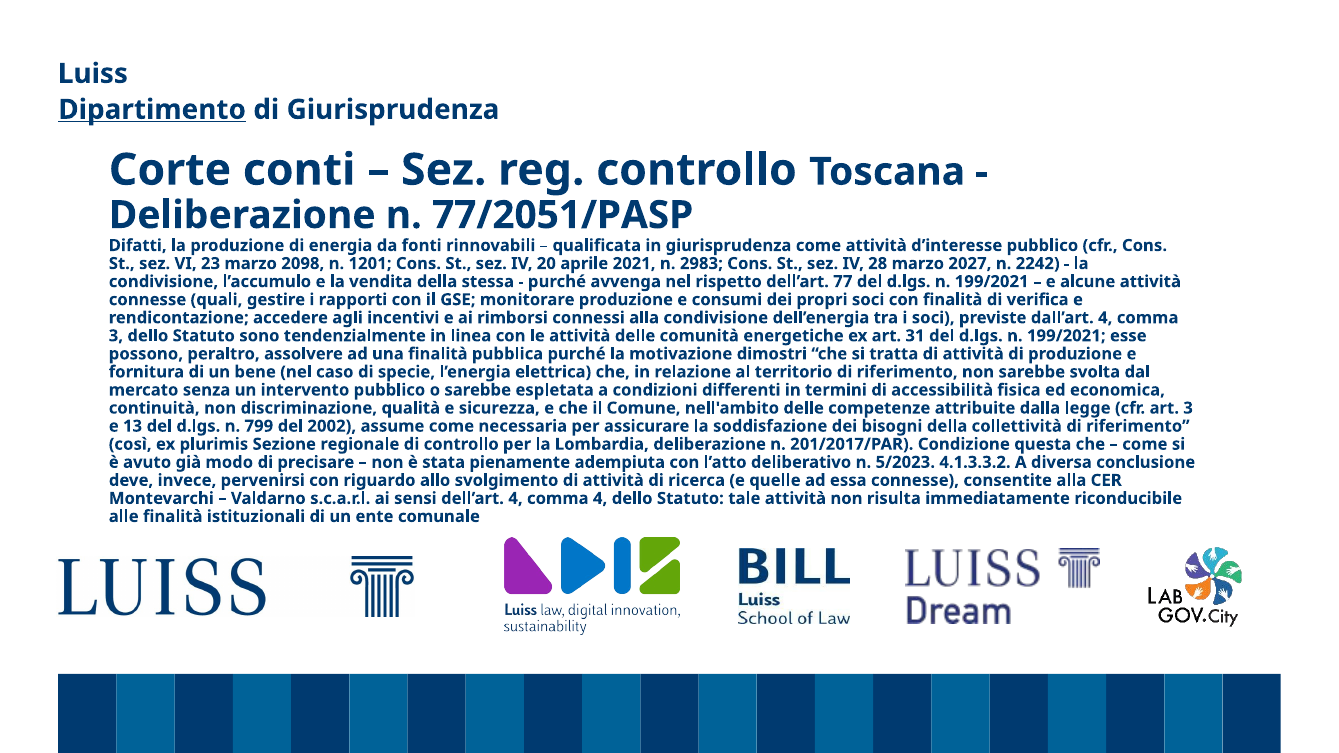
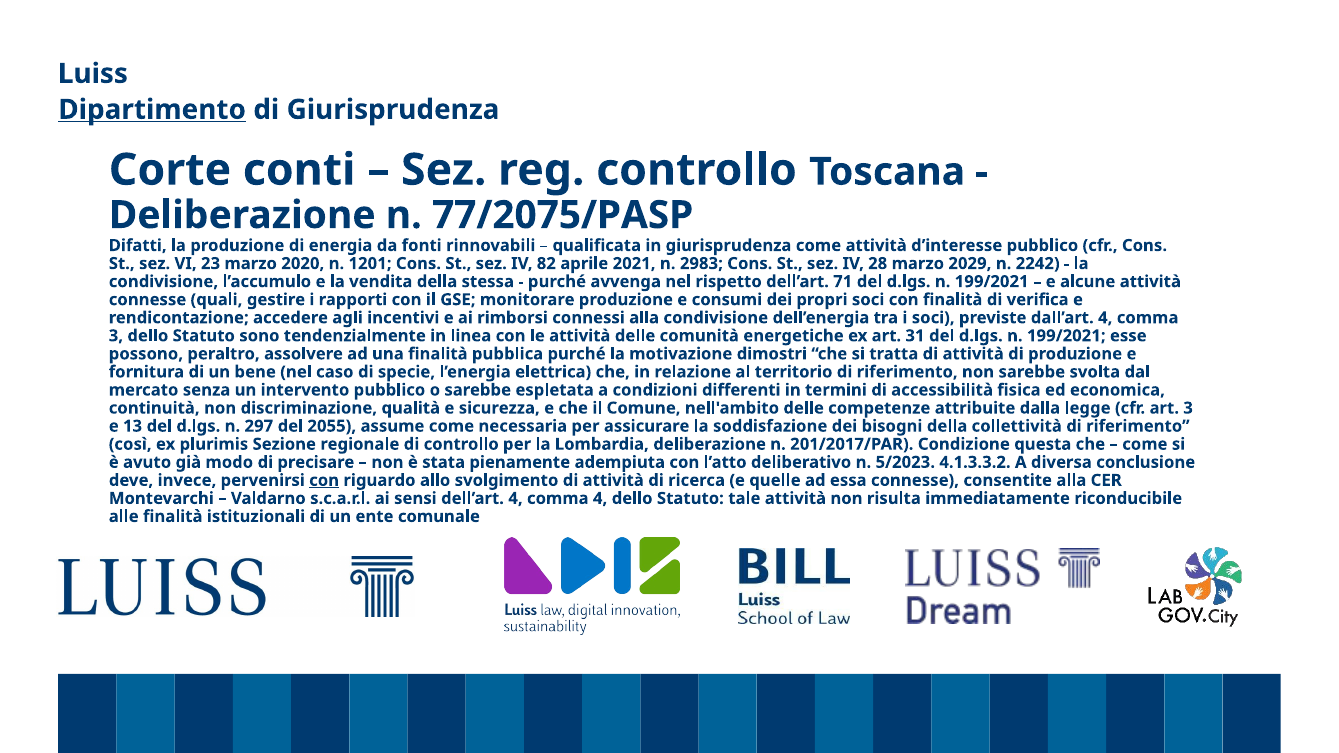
77/2051/PASP: 77/2051/PASP -> 77/2075/PASP
2098: 2098 -> 2020
20: 20 -> 82
2027: 2027 -> 2029
77: 77 -> 71
799: 799 -> 297
2002: 2002 -> 2055
con at (324, 480) underline: none -> present
